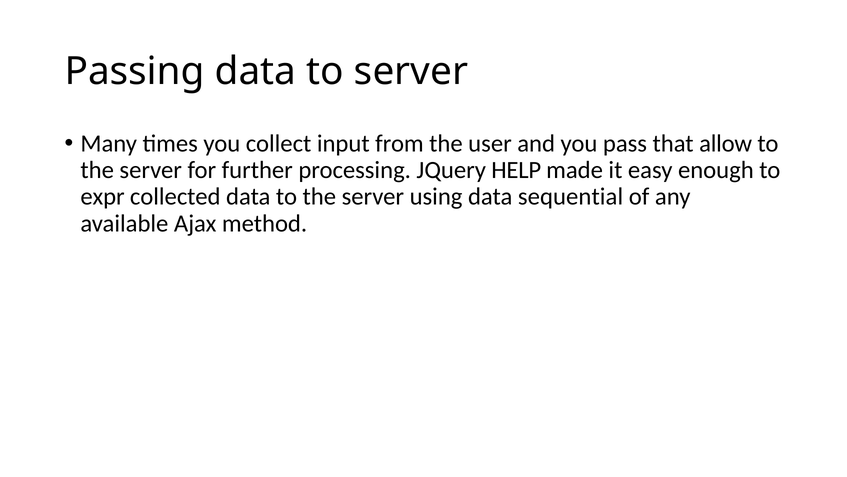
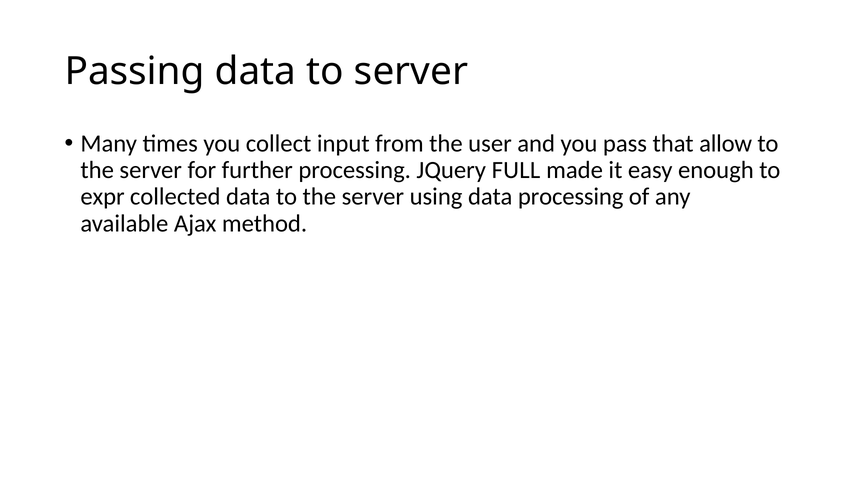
HELP: HELP -> FULL
data sequential: sequential -> processing
